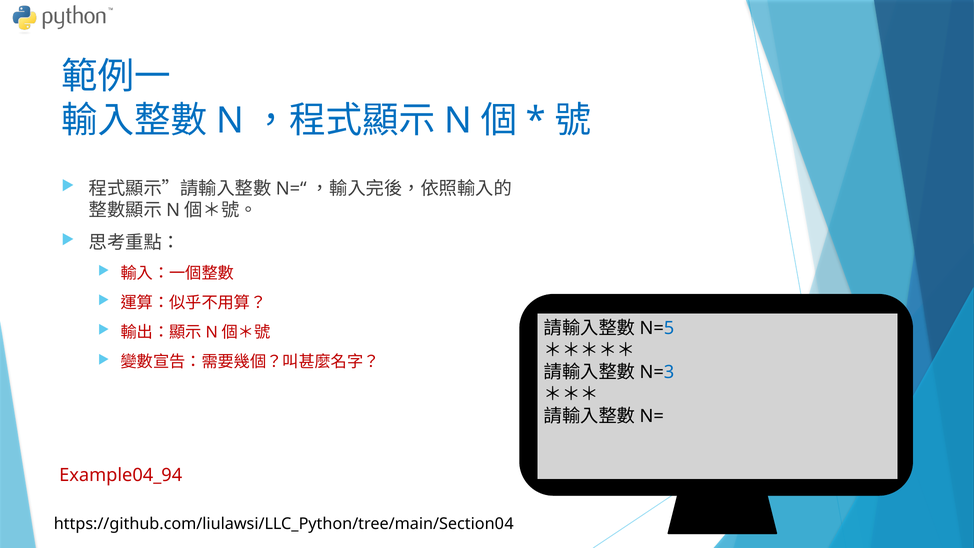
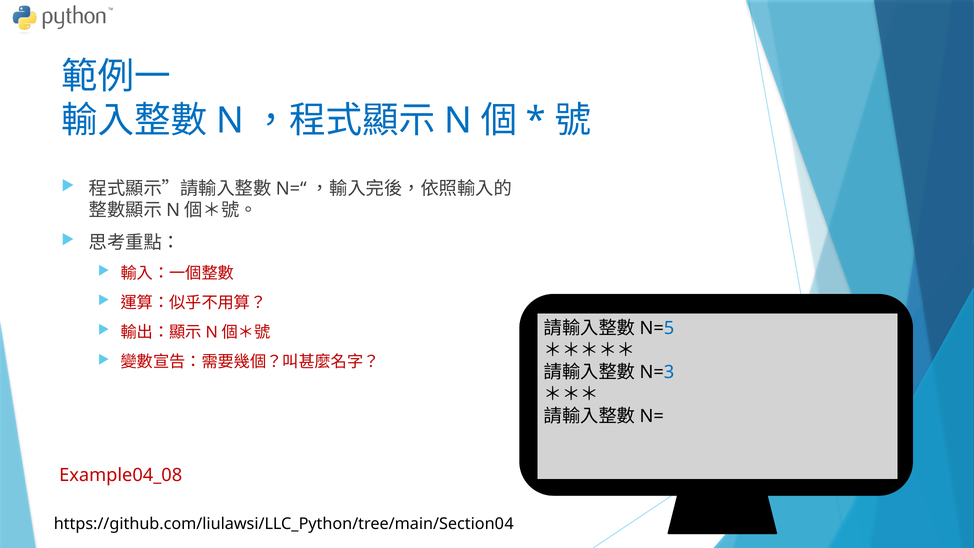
Example04_94: Example04_94 -> Example04_08
